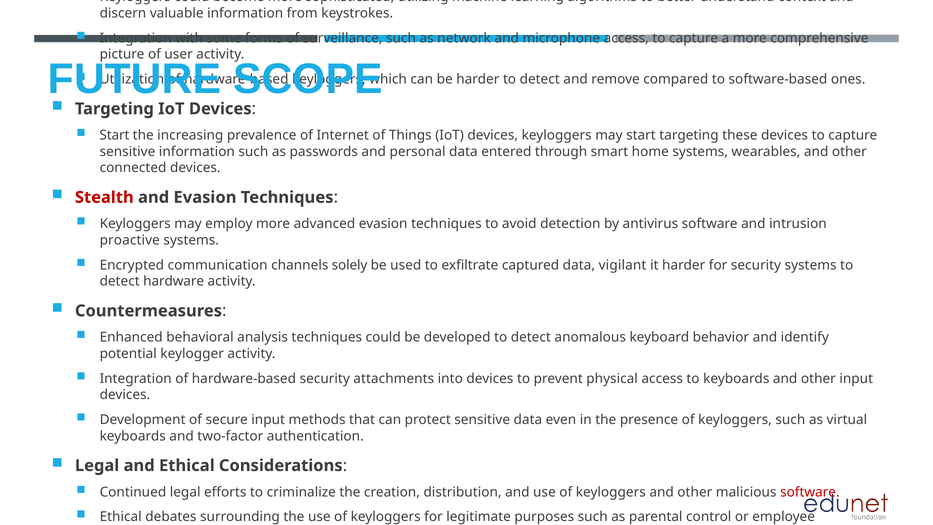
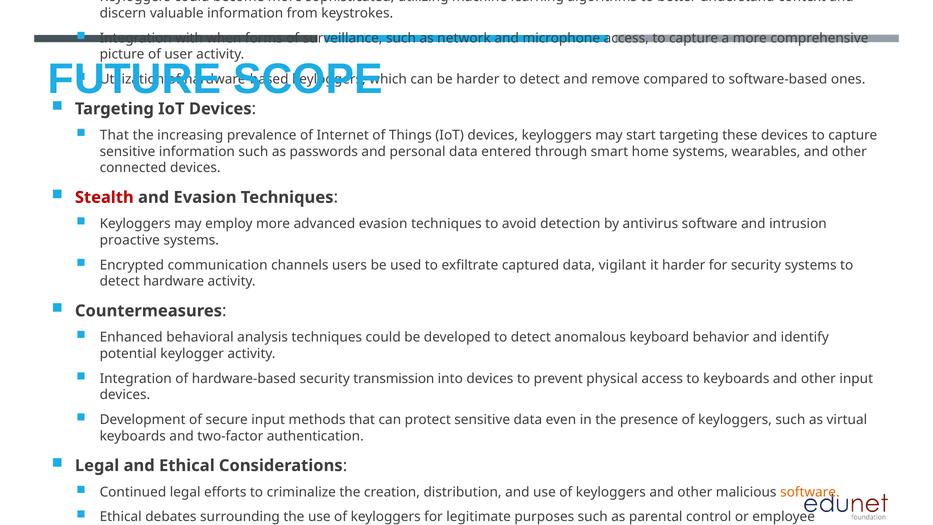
with some: some -> when
Start at (114, 135): Start -> That
channels solely: solely -> users
attachments: attachments -> transmission
software at (810, 492) colour: red -> orange
